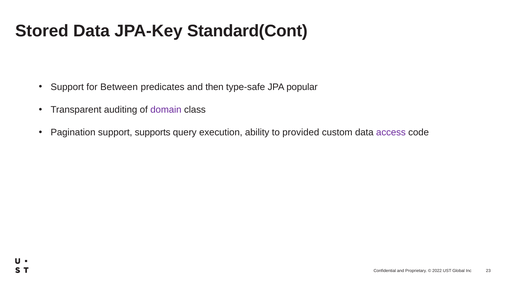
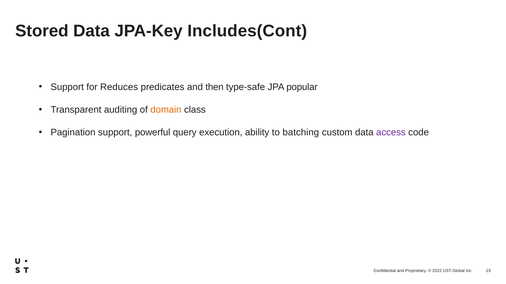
Standard(Cont: Standard(Cont -> Includes(Cont
Between: Between -> Reduces
domain colour: purple -> orange
supports: supports -> powerful
provided: provided -> batching
